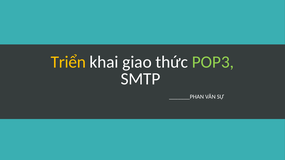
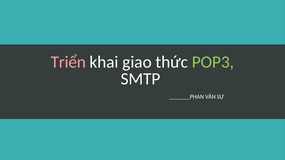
Triển colour: yellow -> pink
